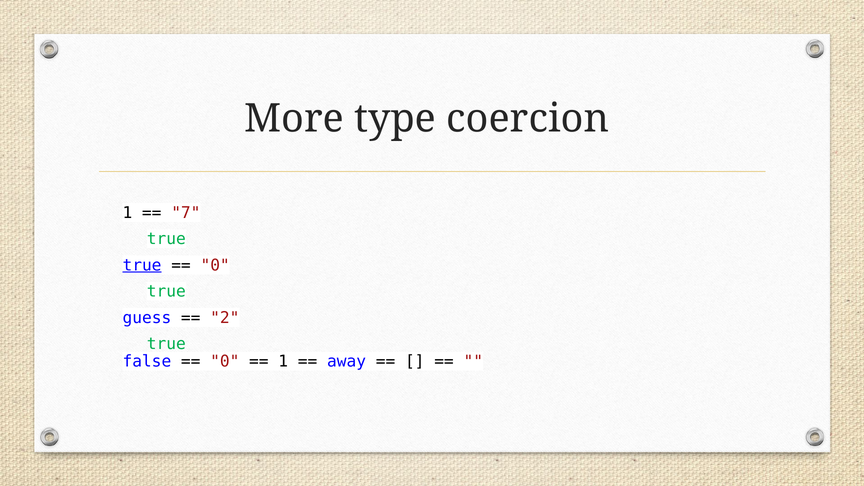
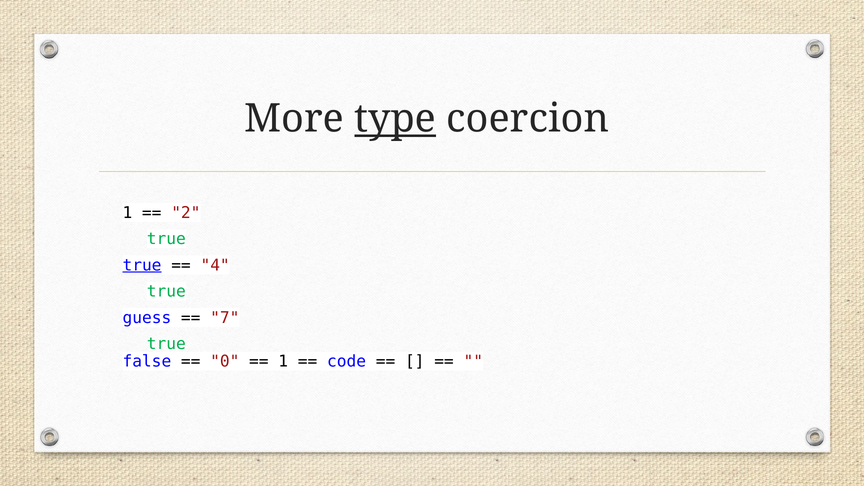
type underline: none -> present
7: 7 -> 2
0 at (215, 265): 0 -> 4
2: 2 -> 7
away: away -> code
